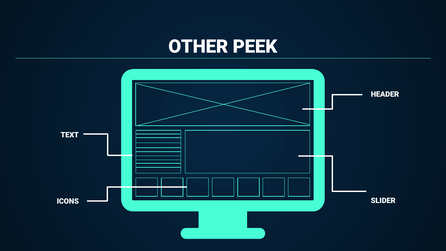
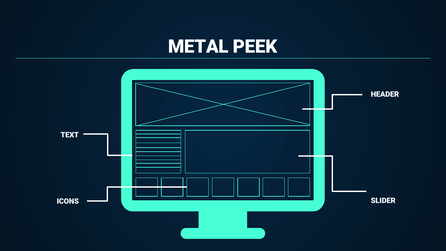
OTHER: OTHER -> METAL
